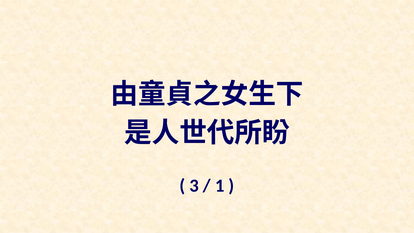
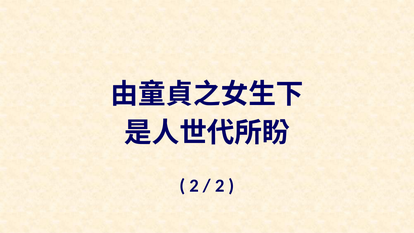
3 at (194, 186): 3 -> 2
1 at (220, 186): 1 -> 2
